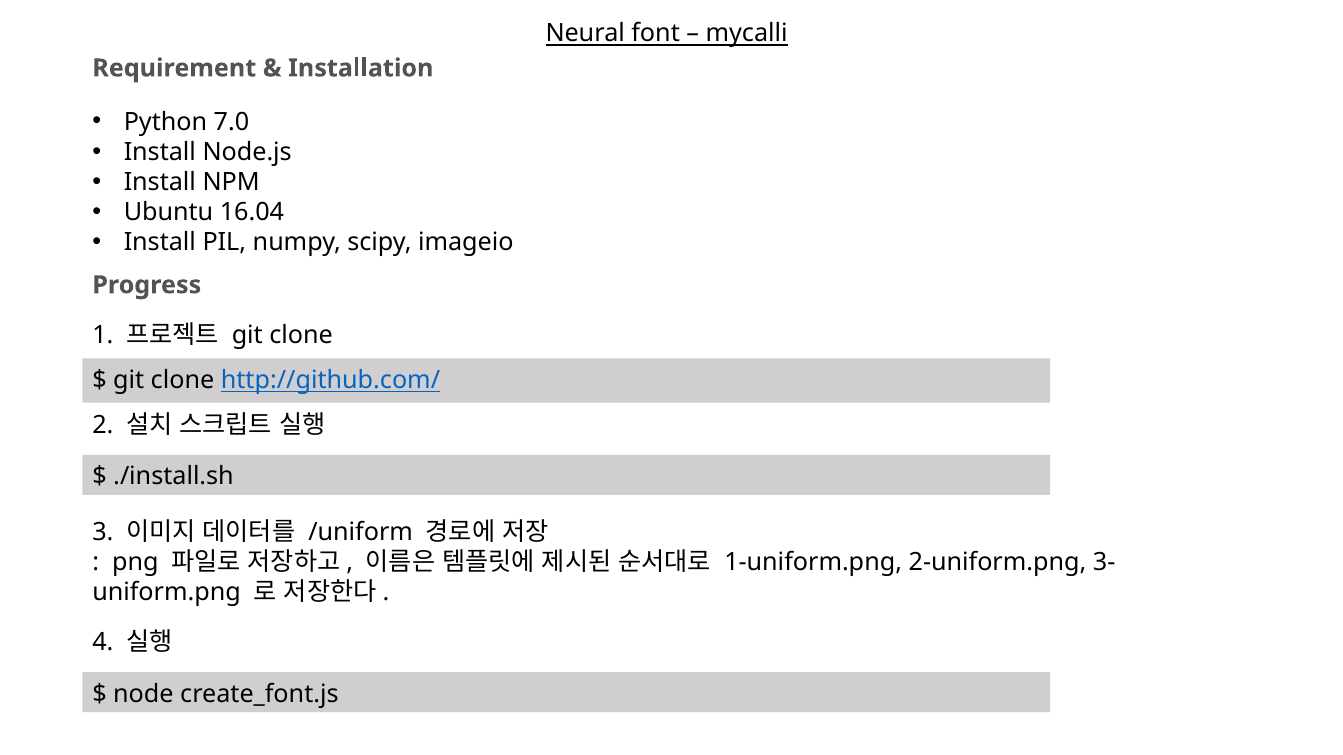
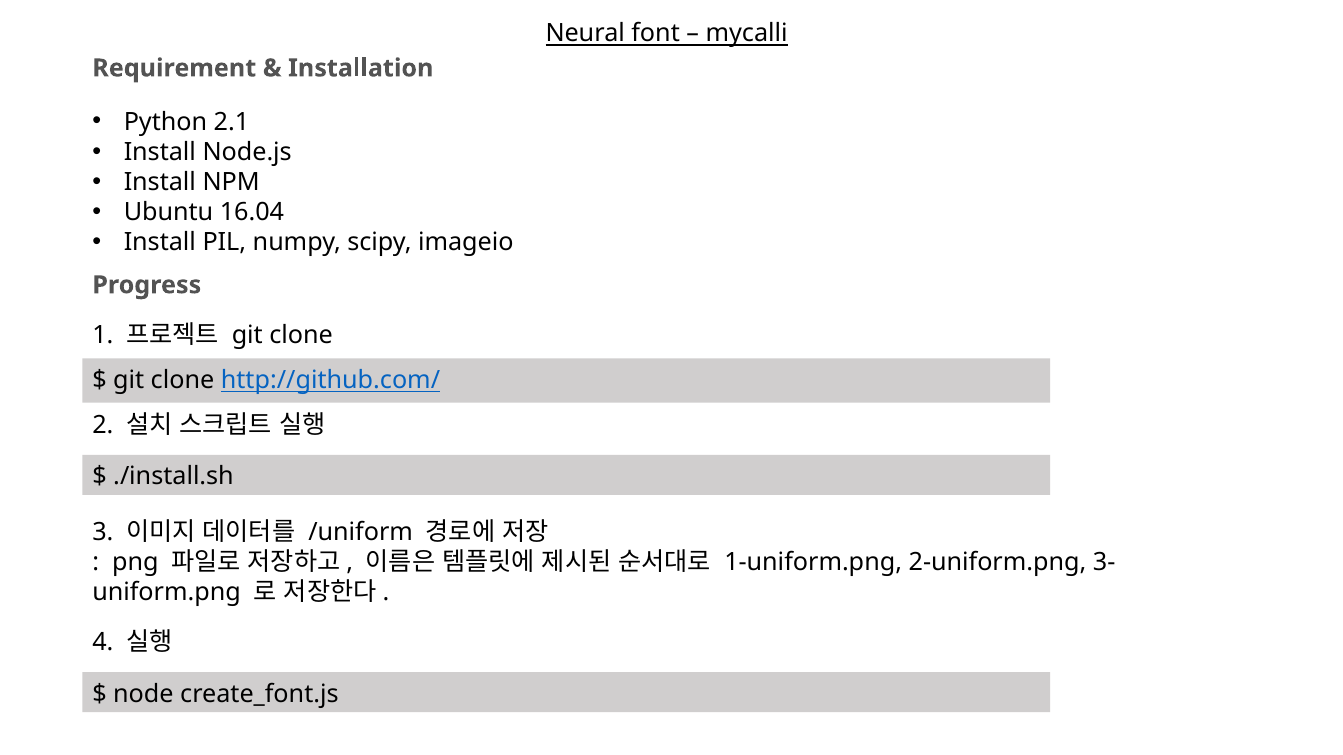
7.0: 7.0 -> 2.1
